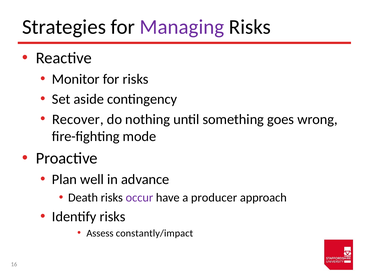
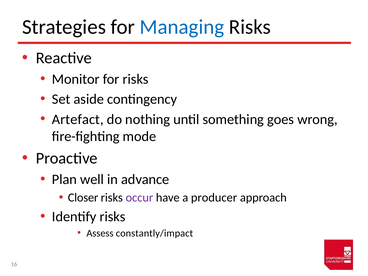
Managing colour: purple -> blue
Recover: Recover -> Artefact
Death: Death -> Closer
